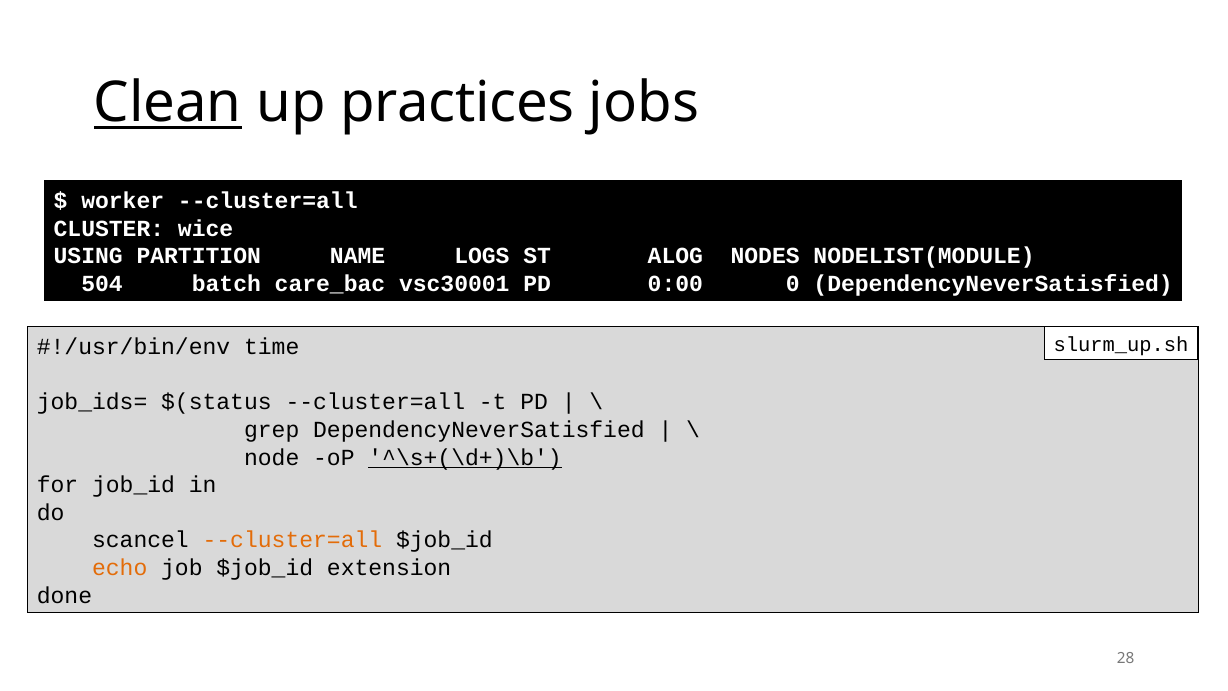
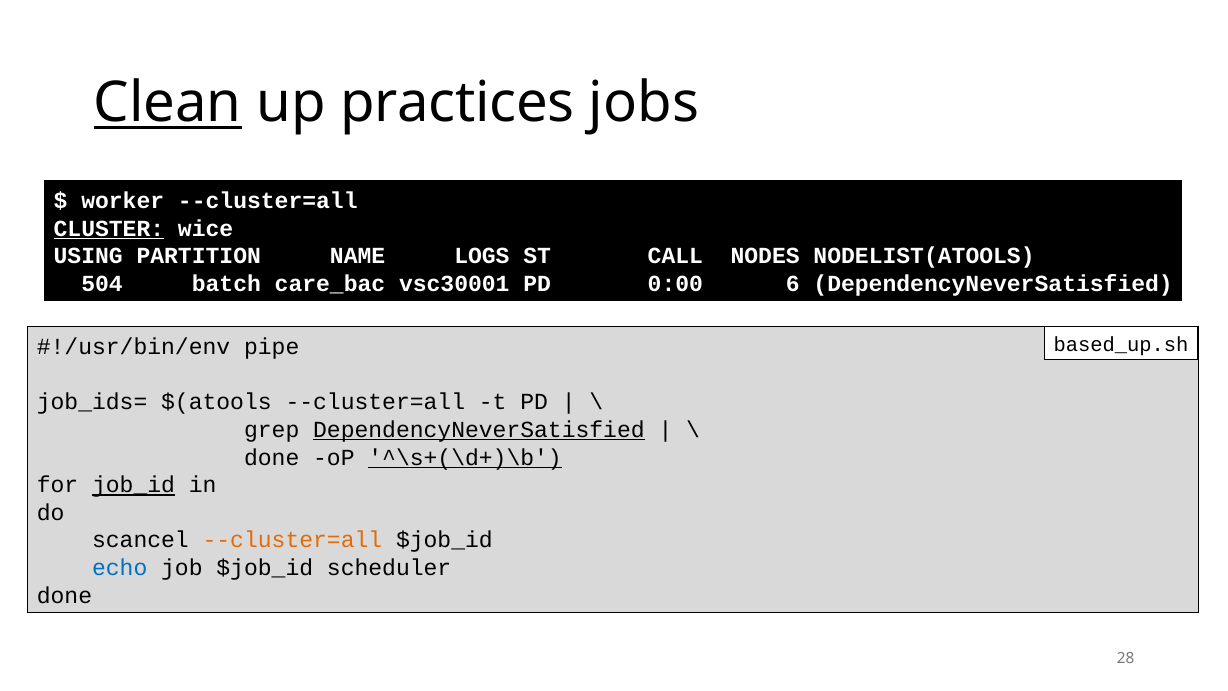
CLUSTER underline: none -> present
ALOG: ALOG -> CALL
NODELIST(MODULE: NODELIST(MODULE -> NODELIST(ATOOLS
0: 0 -> 6
slurm_up.sh: slurm_up.sh -> based_up.sh
time: time -> pipe
$(status: $(status -> $(atools
DependencyNeverSatisfied at (479, 430) underline: none -> present
node at (272, 457): node -> done
job_id underline: none -> present
echo colour: orange -> blue
extension: extension -> scheduler
